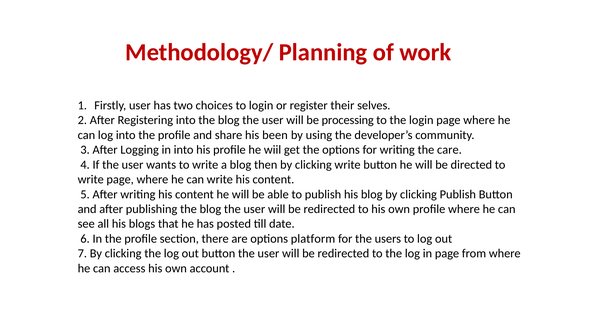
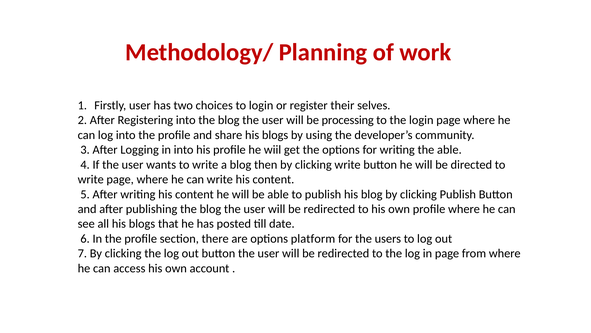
share his been: been -> blogs
the care: care -> able
